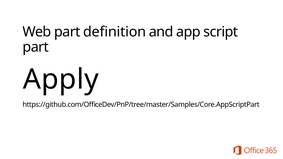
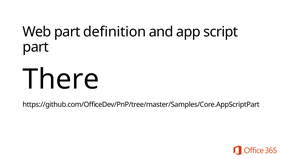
Apply: Apply -> There
